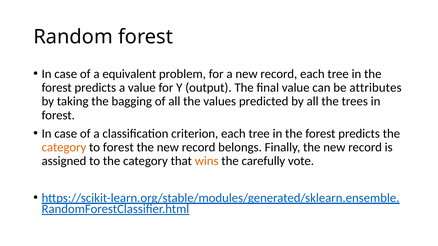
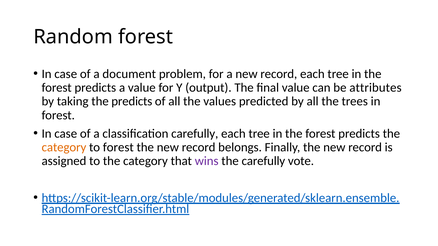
equivalent: equivalent -> document
the bagging: bagging -> predicts
classification criterion: criterion -> carefully
wins colour: orange -> purple
